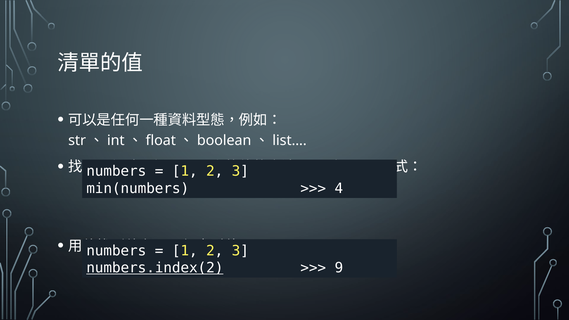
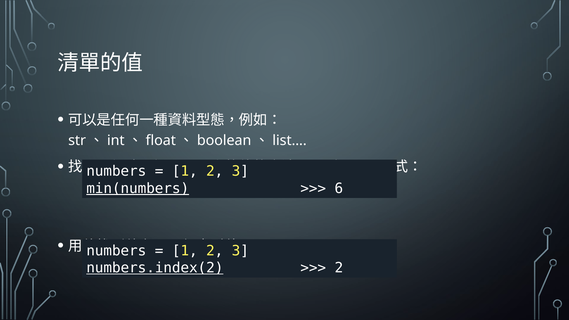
min(numbers underline: none -> present
4: 4 -> 6
9 at (339, 268): 9 -> 2
